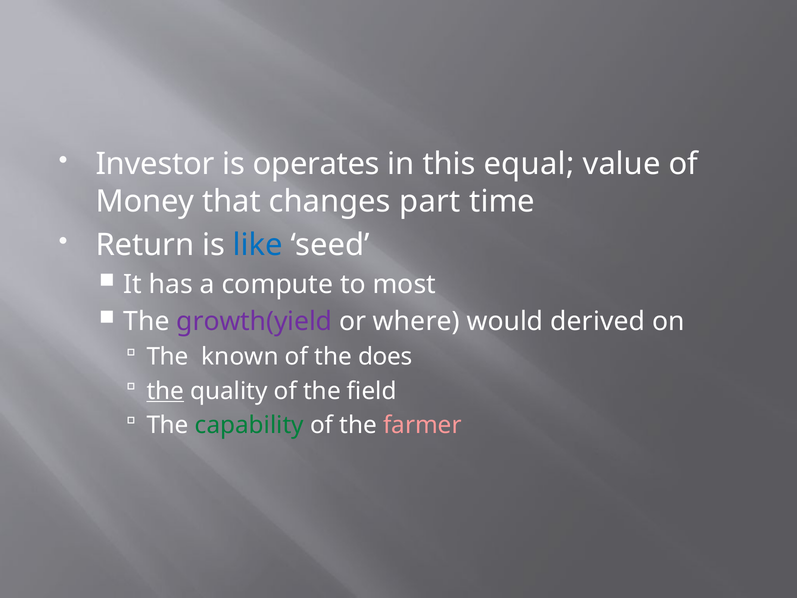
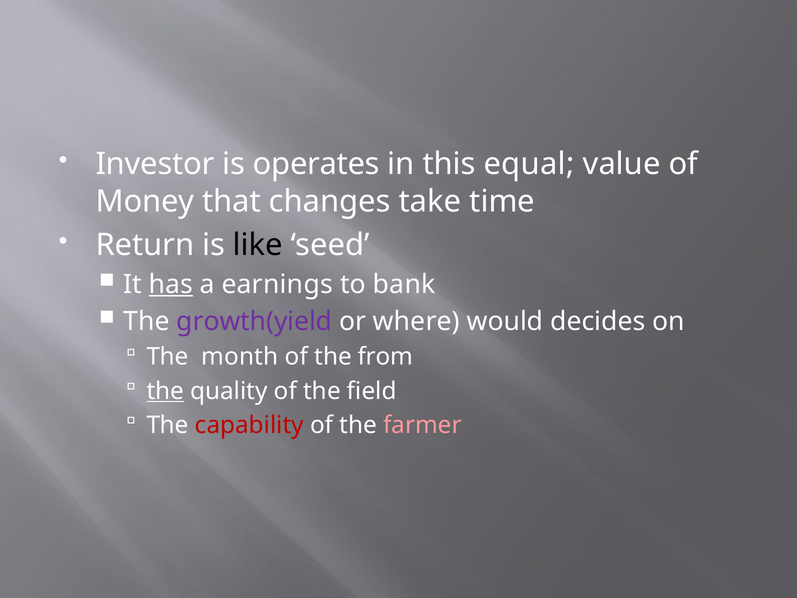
part: part -> take
like colour: blue -> black
has underline: none -> present
compute: compute -> earnings
most: most -> bank
derived: derived -> decides
known: known -> month
does: does -> from
capability colour: green -> red
